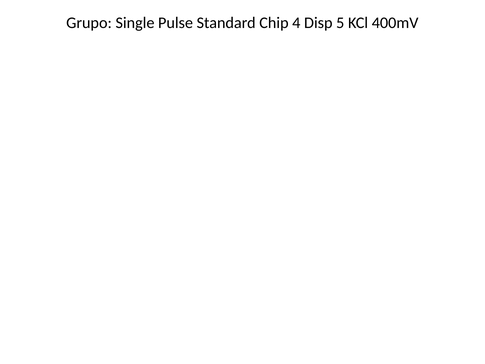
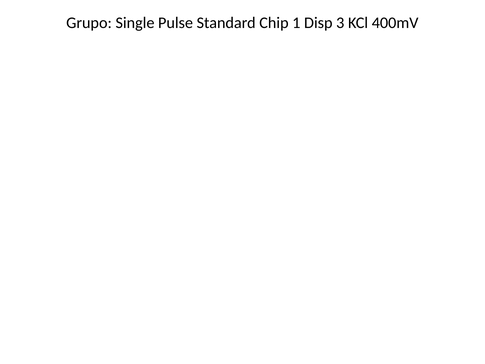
4: 4 -> 1
5: 5 -> 3
